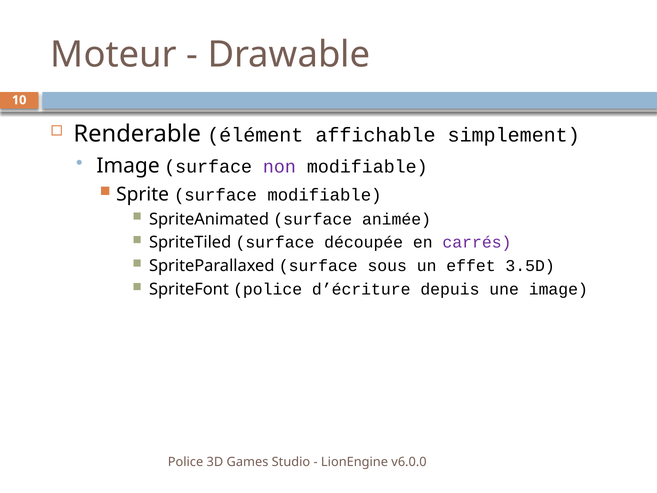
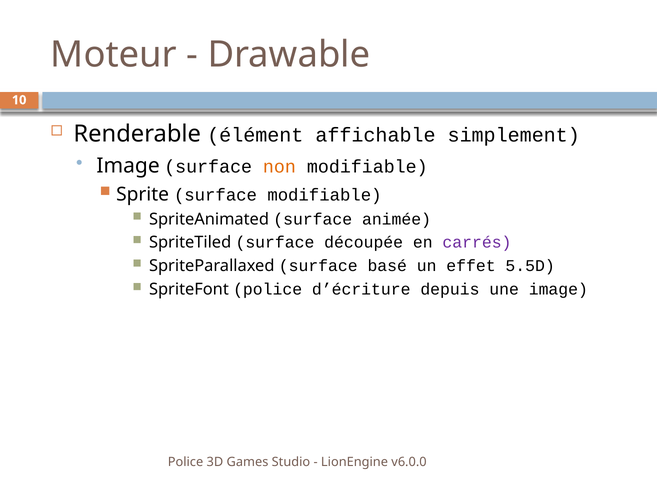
non colour: purple -> orange
sous: sous -> basé
3.5D: 3.5D -> 5.5D
